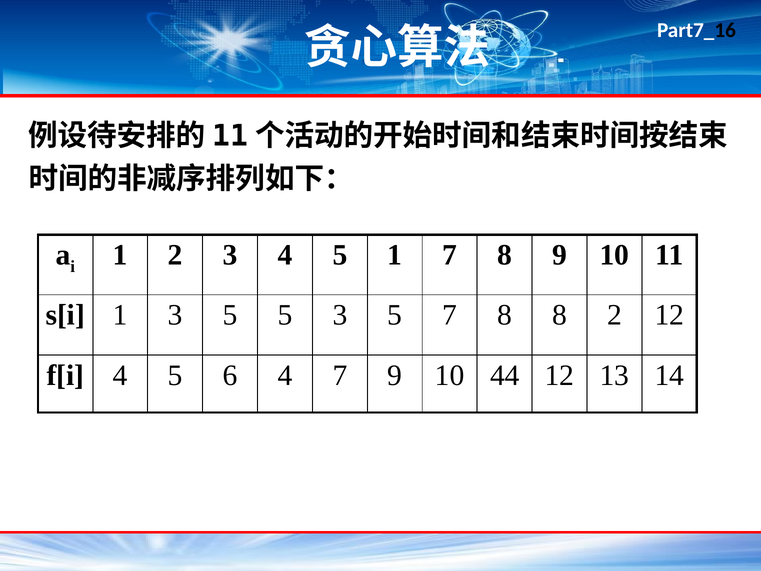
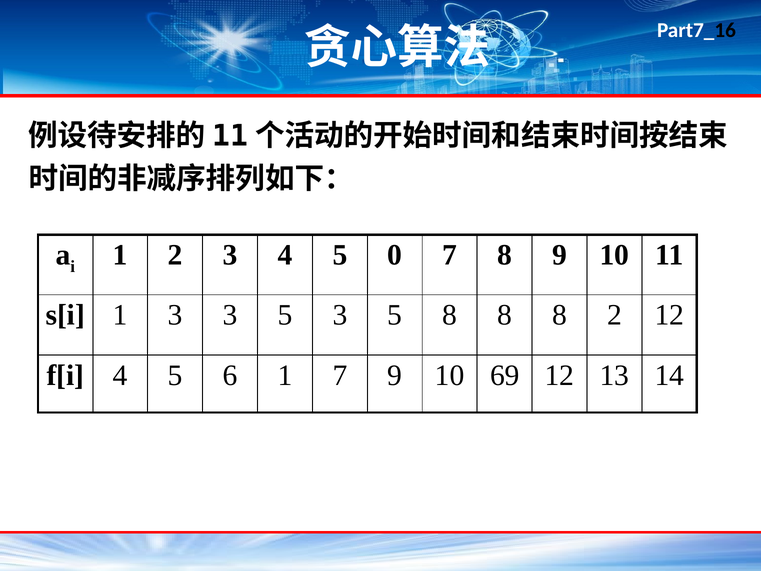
5 1: 1 -> 0
1 3 5: 5 -> 3
5 7: 7 -> 8
6 4: 4 -> 1
44: 44 -> 69
